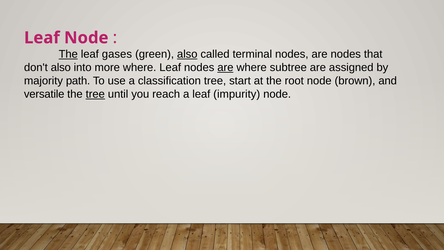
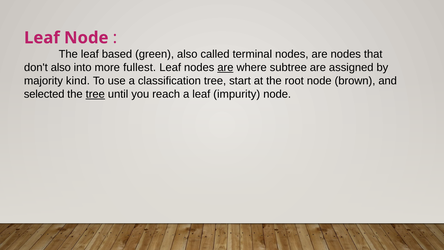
The at (68, 54) underline: present -> none
gases: gases -> based
also at (187, 54) underline: present -> none
more where: where -> fullest
path: path -> kind
versatile: versatile -> selected
